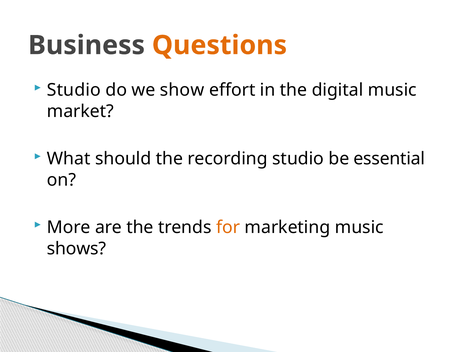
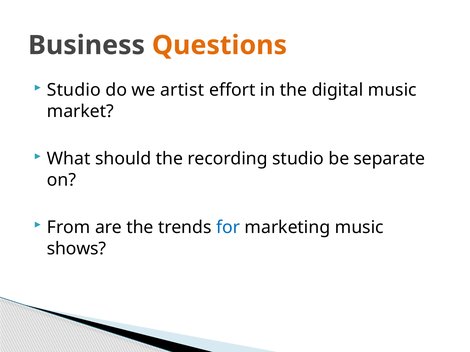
show: show -> artist
essential: essential -> separate
More: More -> From
for colour: orange -> blue
